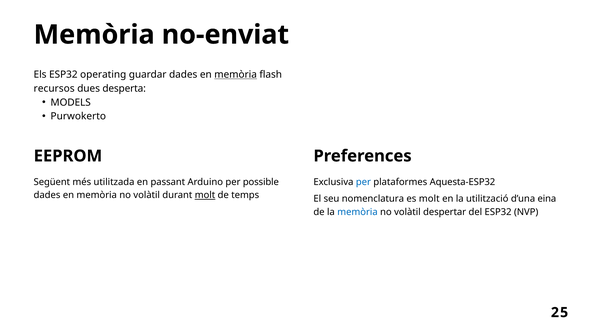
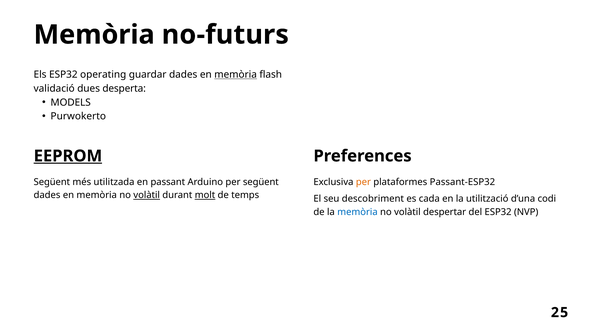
no-enviat: no-enviat -> no-futurs
recursos: recursos -> validació
EEPROM underline: none -> present
per possible: possible -> següent
per at (363, 182) colour: blue -> orange
Aquesta-ESP32: Aquesta-ESP32 -> Passant-ESP32
volàtil at (147, 195) underline: none -> present
nomenclatura: nomenclatura -> descobriment
es molt: molt -> cada
eina: eina -> codi
